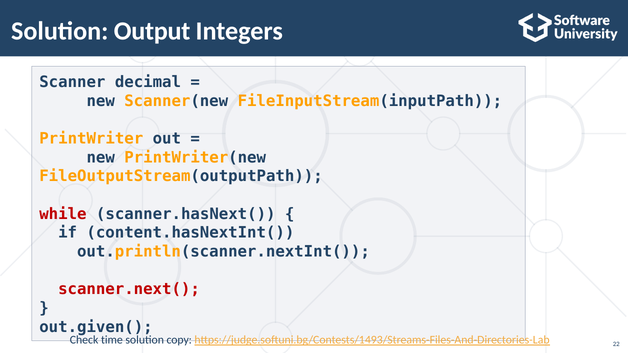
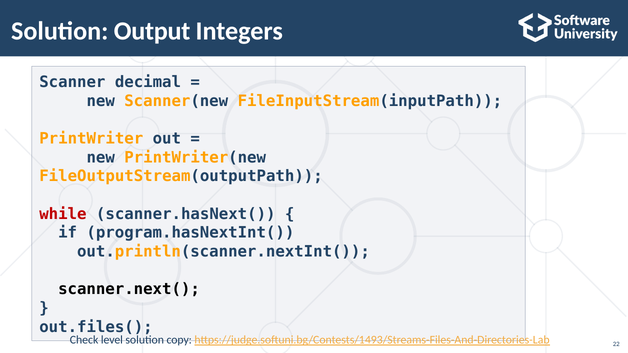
content.hasNextInt(: content.hasNextInt( -> program.hasNextInt(
scanner.next( colour: red -> black
out.given(: out.given( -> out.files(
time: time -> level
